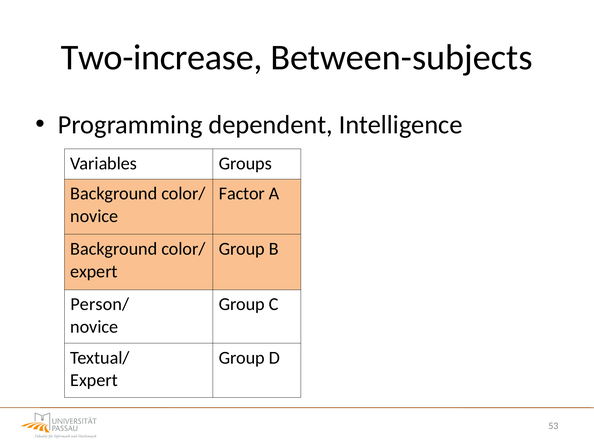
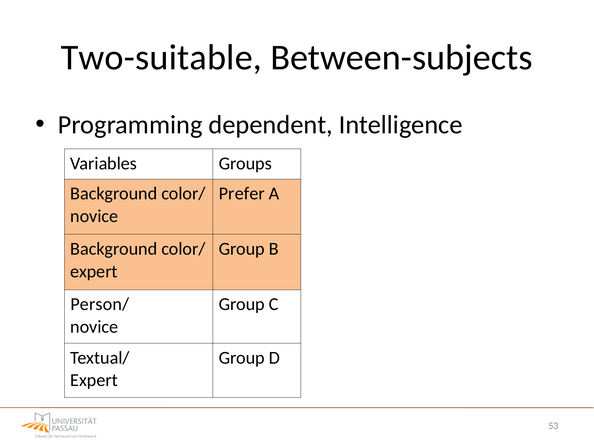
Two-increase: Two-increase -> Two-suitable
Factor: Factor -> Prefer
